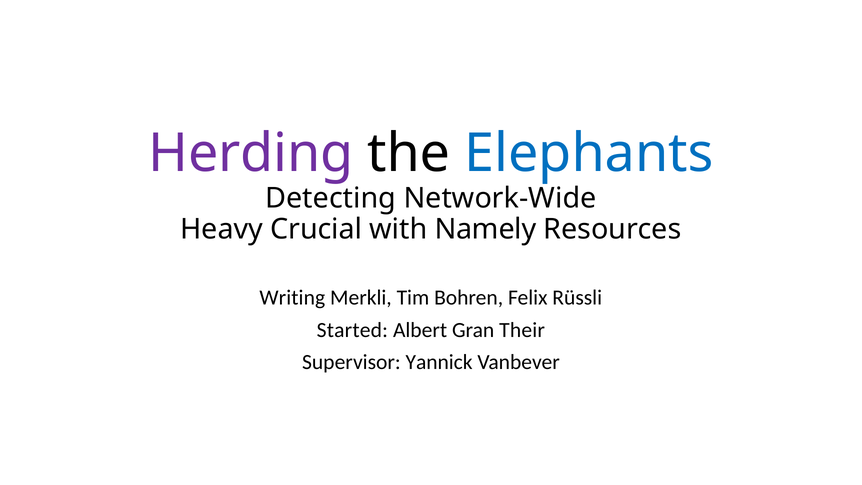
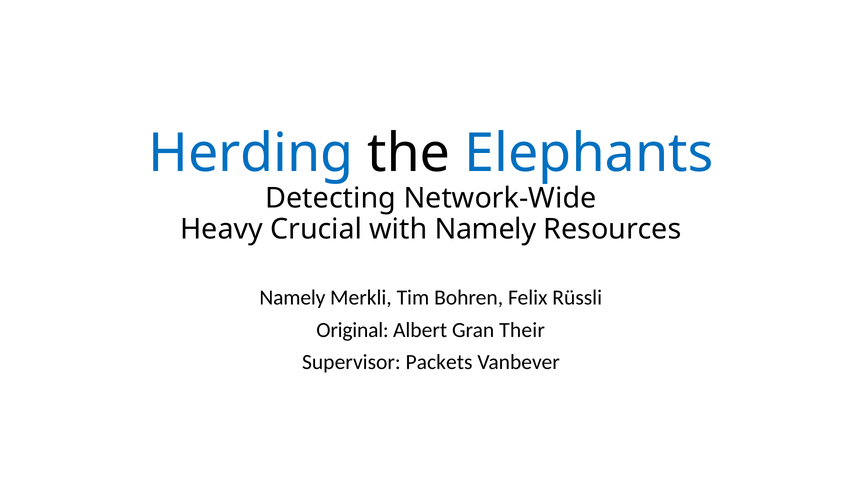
Herding colour: purple -> blue
Writing at (292, 298): Writing -> Namely
Started: Started -> Original
Yannick: Yannick -> Packets
